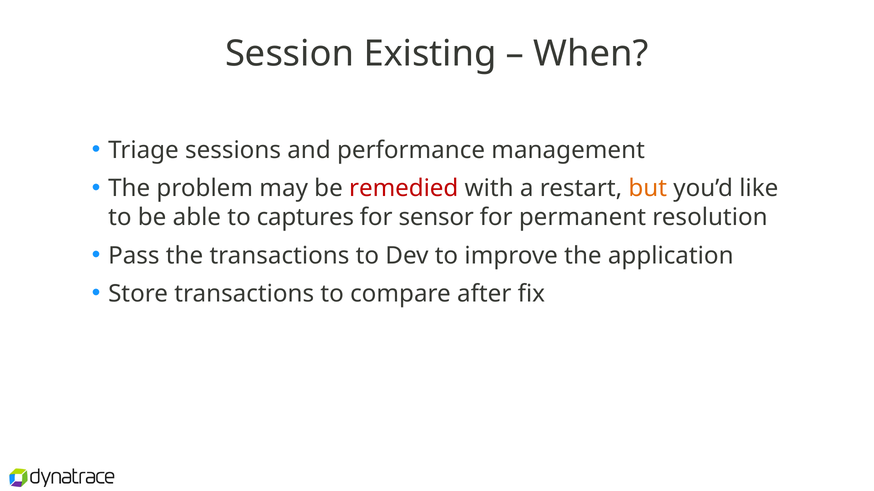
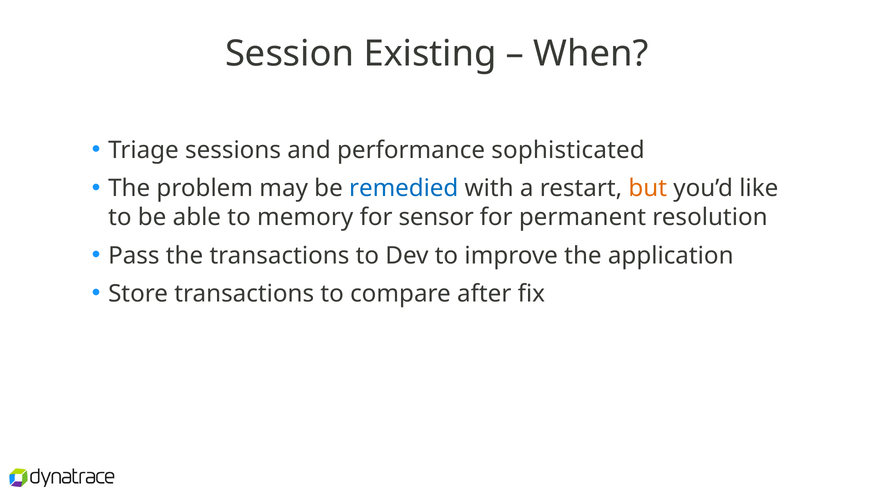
management: management -> sophisticated
remedied colour: red -> blue
captures: captures -> memory
